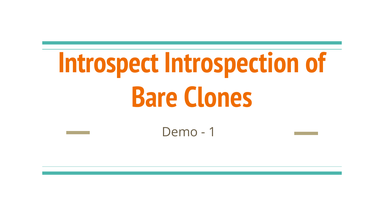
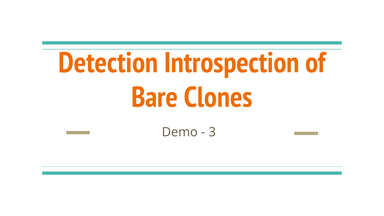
Introspect: Introspect -> Detection
1: 1 -> 3
